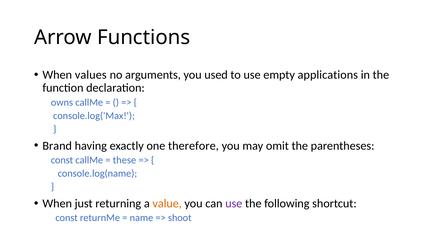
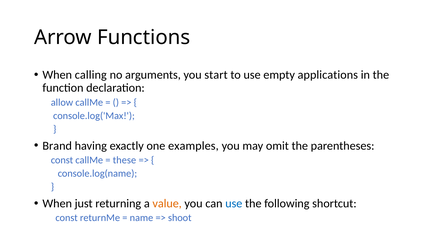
values: values -> calling
used: used -> start
owns: owns -> allow
therefore: therefore -> examples
use at (234, 204) colour: purple -> blue
